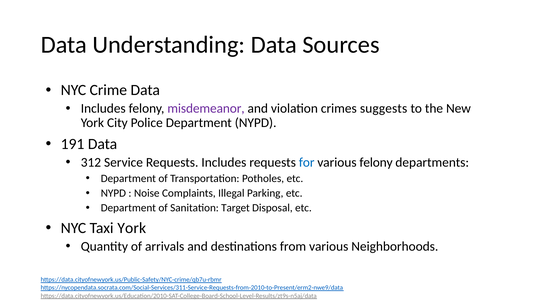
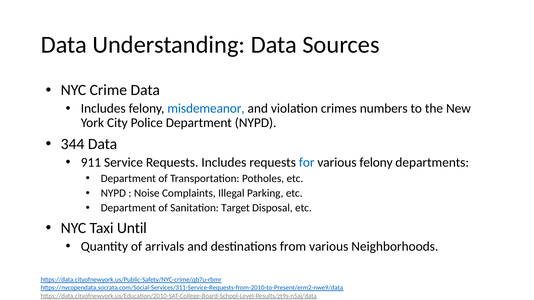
misdemeanor colour: purple -> blue
suggests: suggests -> numbers
191: 191 -> 344
312: 312 -> 911
Taxi York: York -> Until
